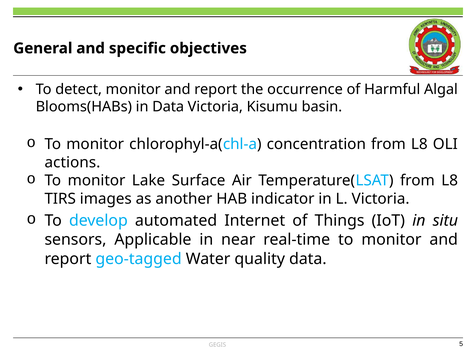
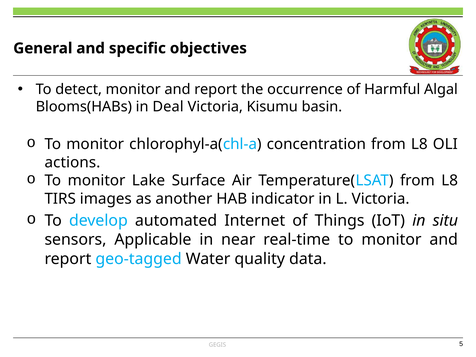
in Data: Data -> Deal
